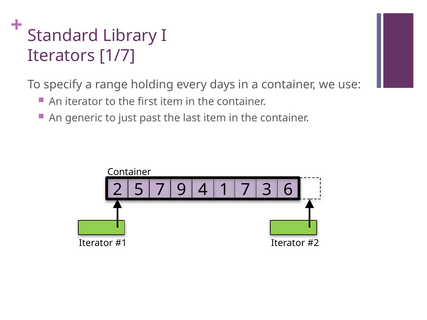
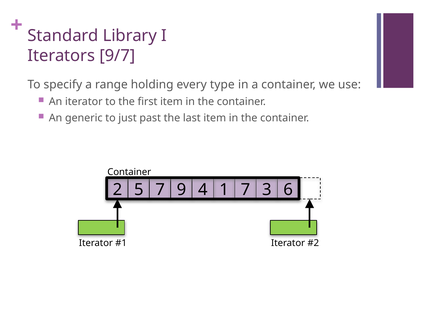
1/7: 1/7 -> 9/7
days: days -> type
